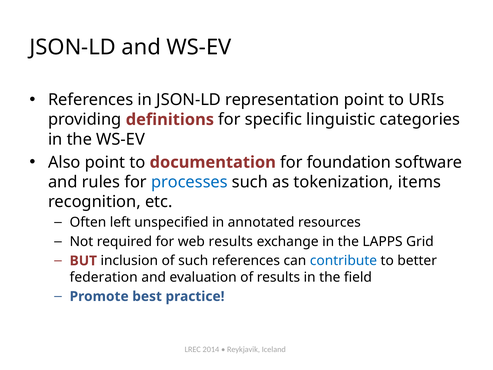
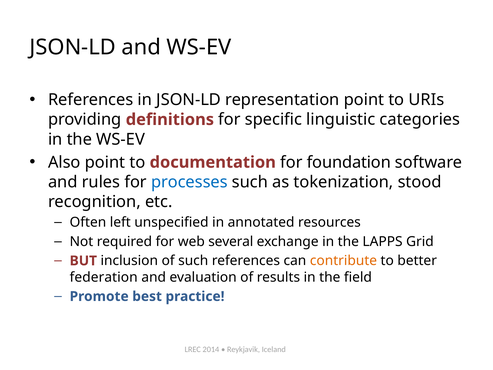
items: items -> stood
web results: results -> several
contribute colour: blue -> orange
